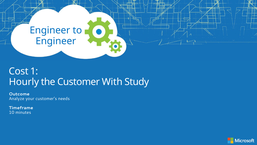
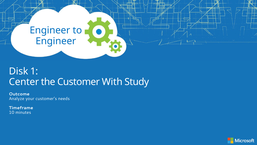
Cost: Cost -> Disk
Hourly: Hourly -> Center
